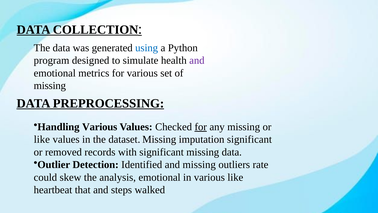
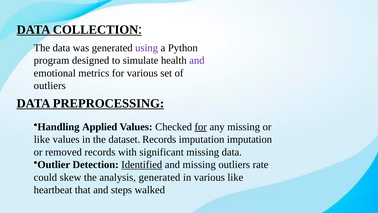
using colour: blue -> purple
missing at (50, 86): missing -> outliers
Handling Various: Various -> Applied
dataset Missing: Missing -> Records
imputation significant: significant -> imputation
Identified underline: none -> present
analysis emotional: emotional -> generated
